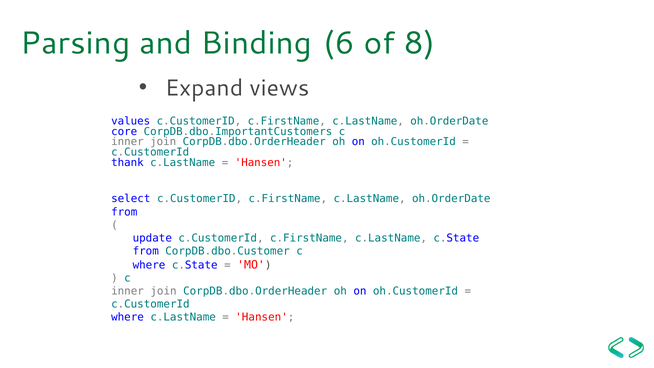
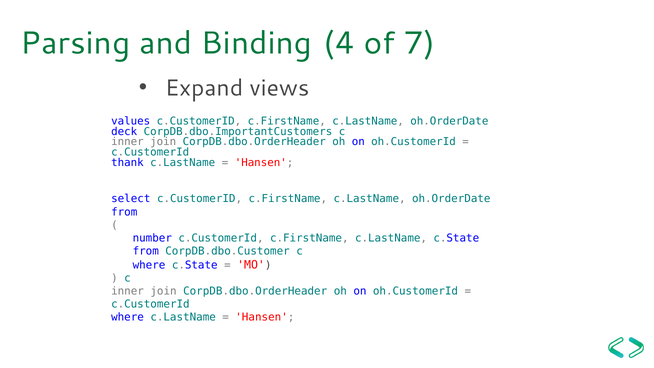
6: 6 -> 4
8: 8 -> 7
core: core -> deck
update: update -> number
